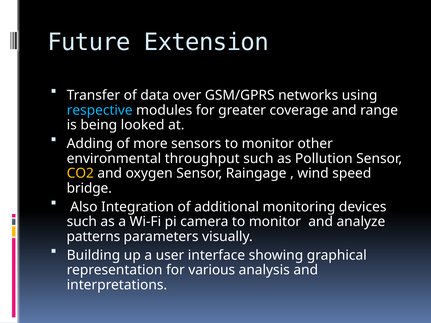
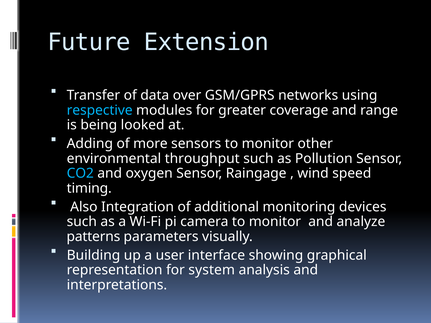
CO2 colour: yellow -> light blue
bridge: bridge -> timing
various: various -> system
